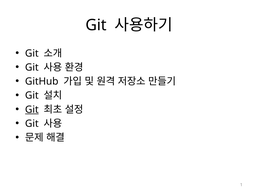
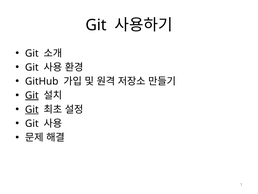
Git at (32, 95) underline: none -> present
